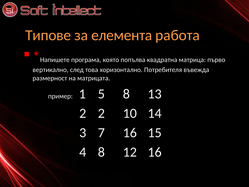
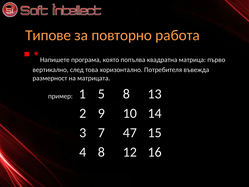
елемента: елемента -> повторно
2 2: 2 -> 9
7 16: 16 -> 47
